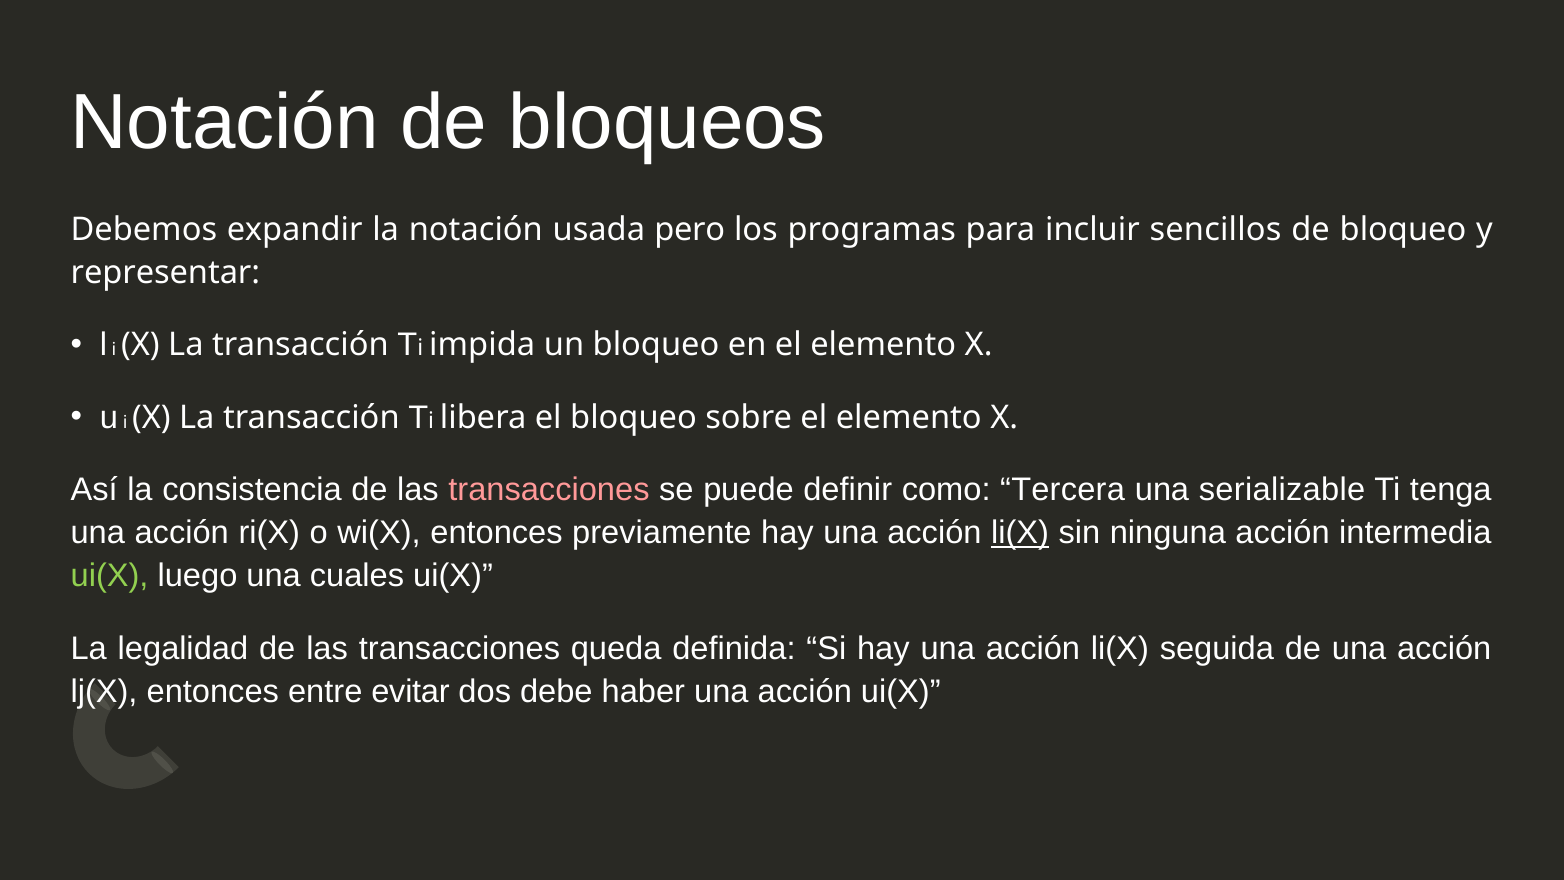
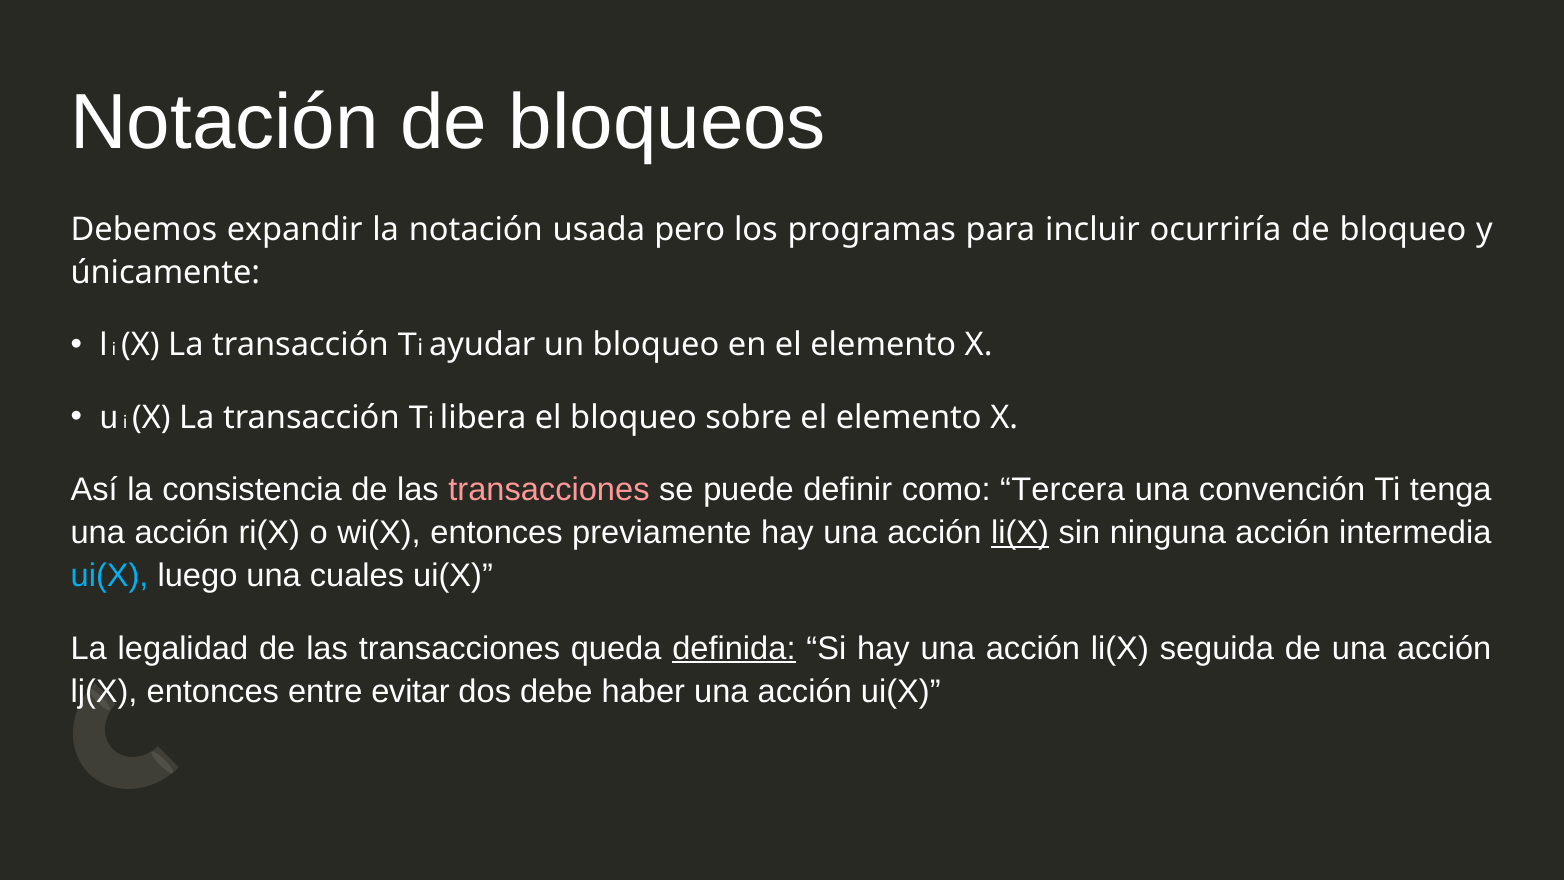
sencillos: sencillos -> ocurriría
representar: representar -> únicamente
impida: impida -> ayudar
serializable: serializable -> convención
ui(X at (110, 576) colour: light green -> light blue
definida underline: none -> present
